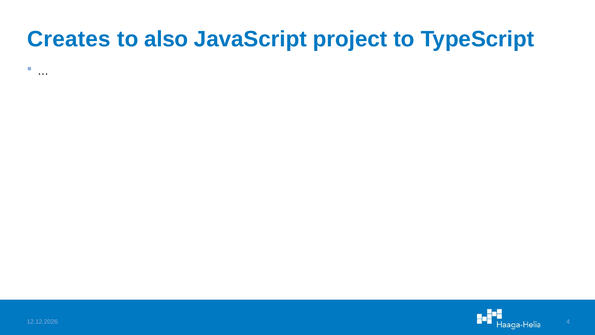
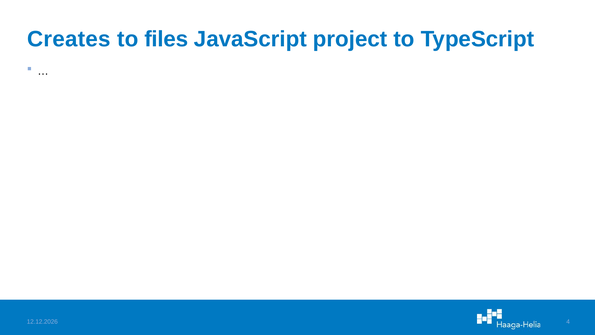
also: also -> files
